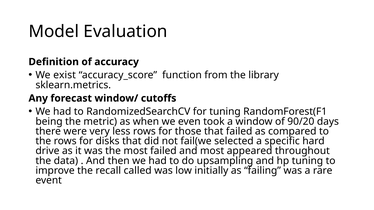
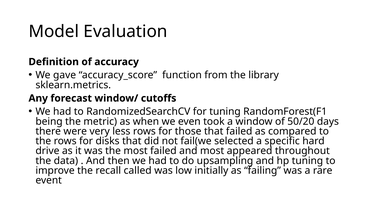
exist: exist -> gave
90/20: 90/20 -> 50/20
